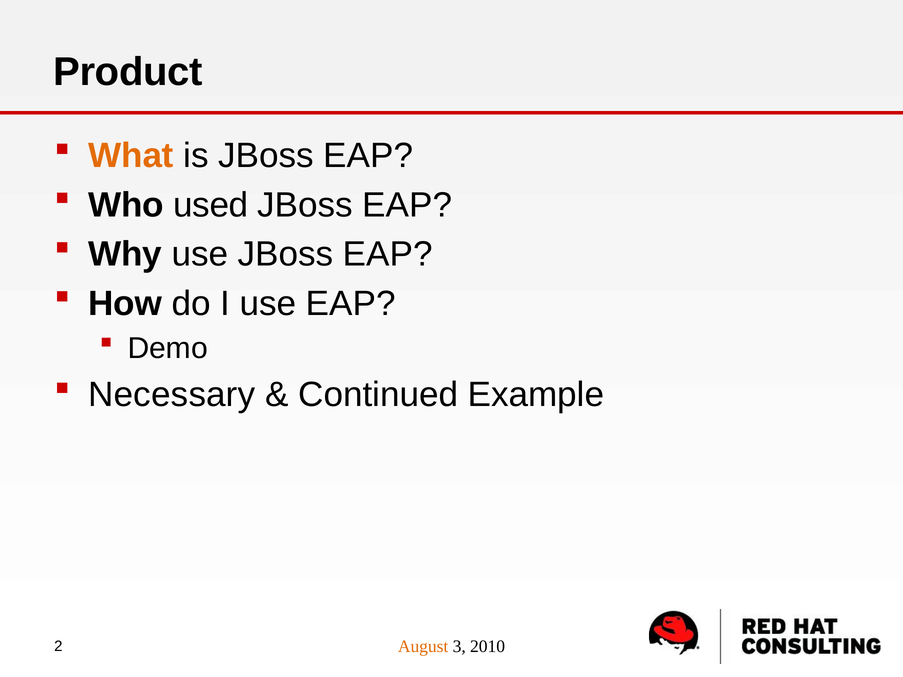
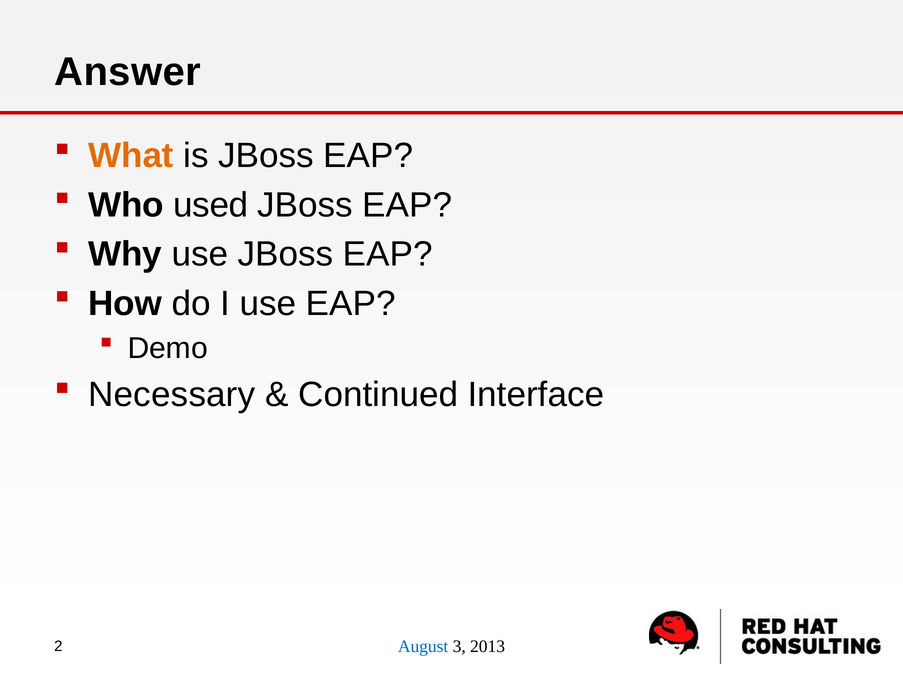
Product: Product -> Answer
Example: Example -> Interface
August colour: orange -> blue
2010: 2010 -> 2013
